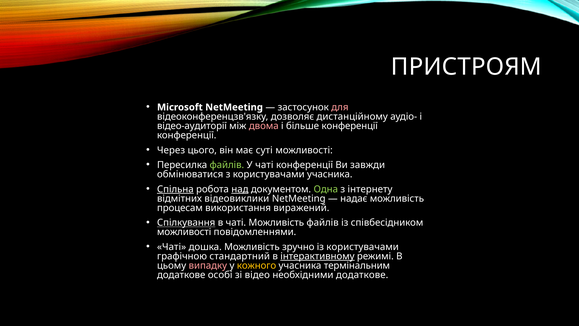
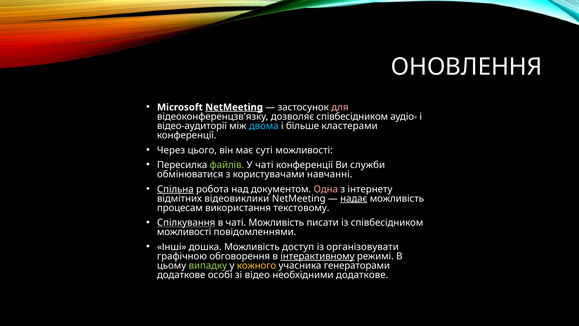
ПРИСТРОЯМ: ПРИСТРОЯМ -> ОНОВЛЕННЯ
NetMeeting at (234, 107) underline: none -> present
дозволяє дистанційному: дистанційному -> співбесідником
двома colour: pink -> light blue
більше конференції: конференції -> кластерами
завжди: завжди -> служби
користувачами учасника: учасника -> навчанні
над underline: present -> none
Одна colour: light green -> pink
надає underline: none -> present
виражений: виражений -> текстовому
Можливість файлів: файлів -> писати
Чаті at (172, 247): Чаті -> Інші
зручно: зручно -> доступ
із користувачами: користувачами -> організовувати
стандартний: стандартний -> обговорення
випадку colour: pink -> light green
термінальним: термінальним -> генераторами
